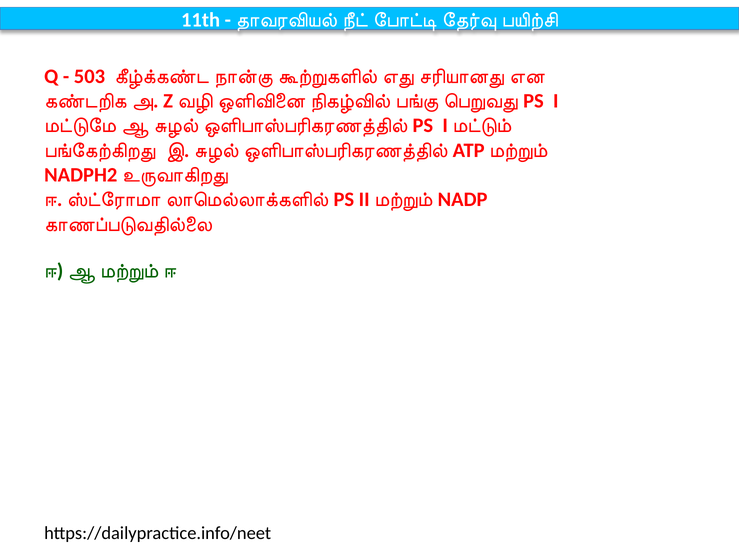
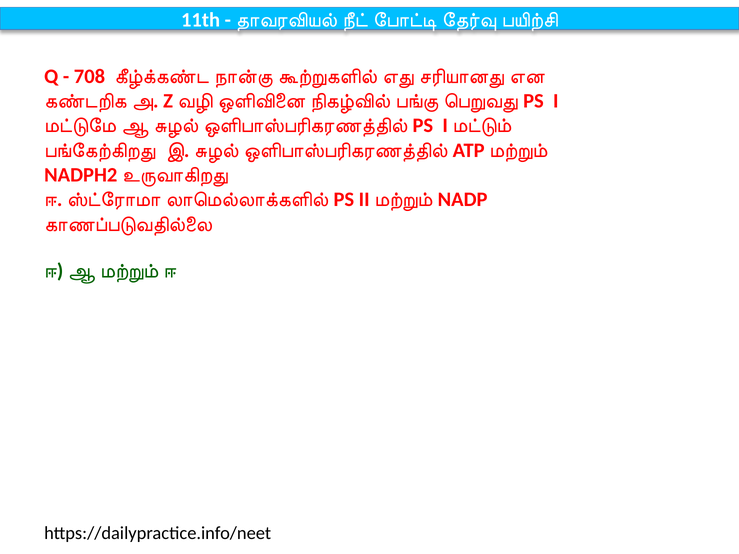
503: 503 -> 708
